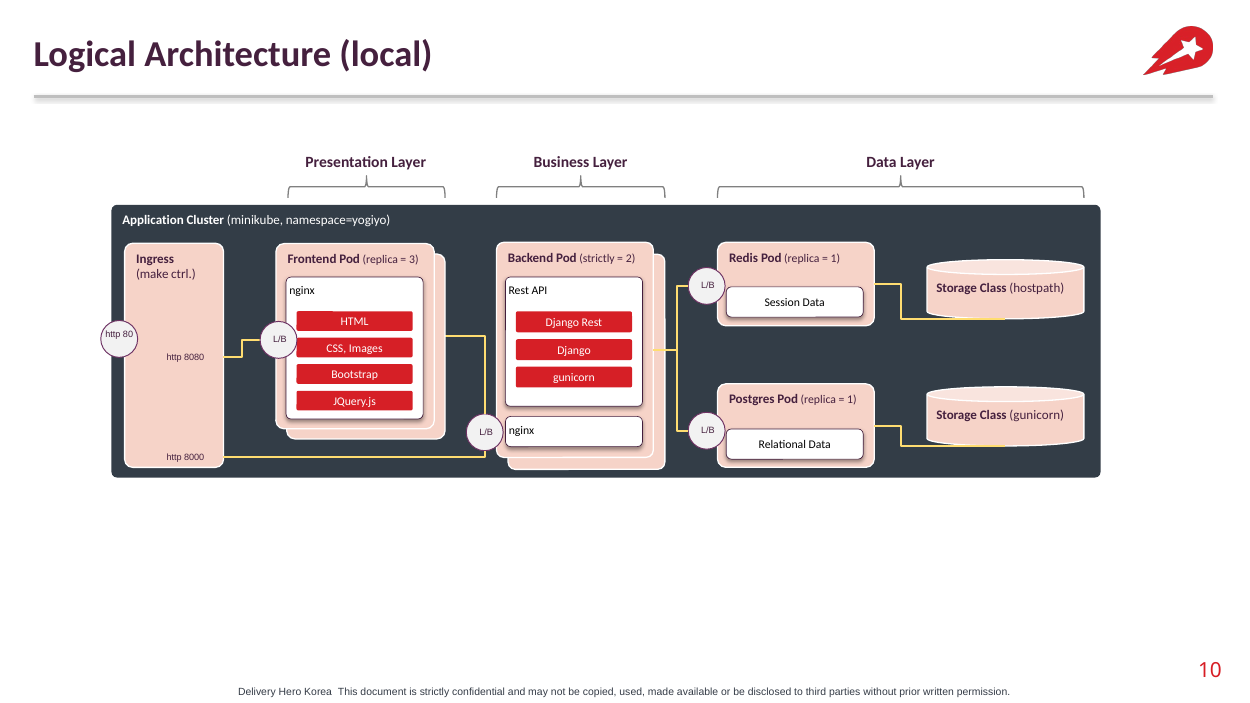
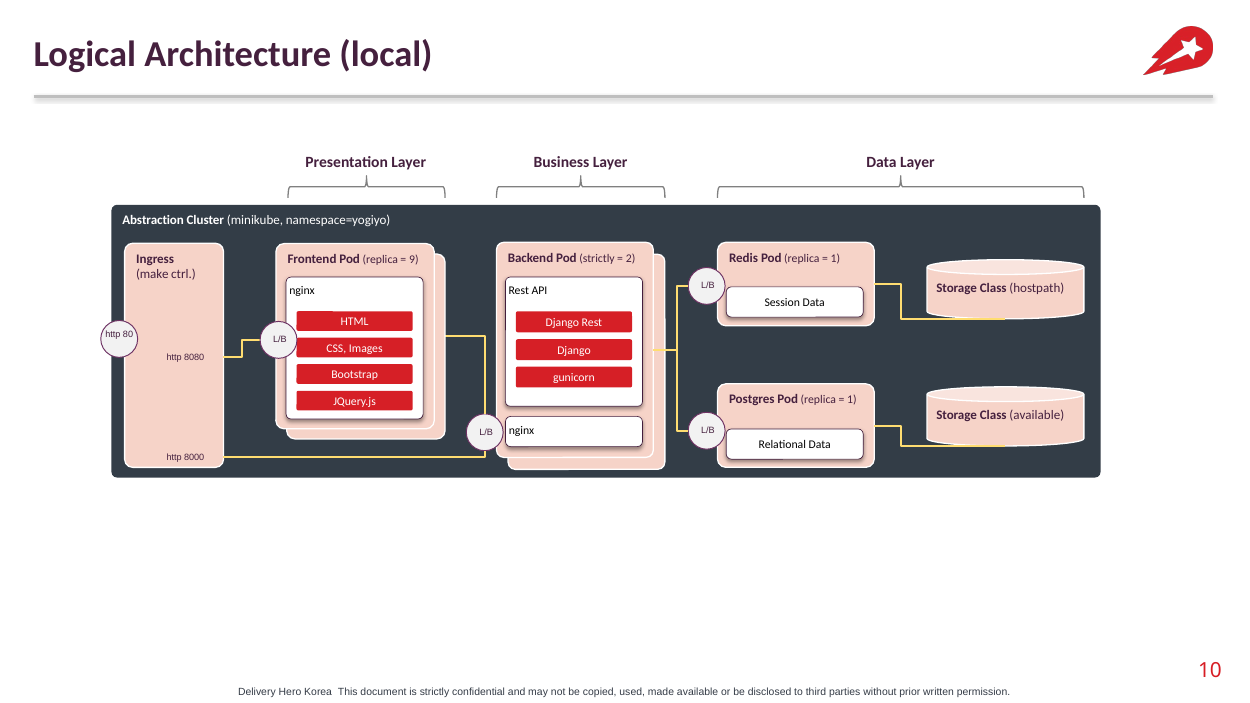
Application: Application -> Abstraction
3: 3 -> 9
Class gunicorn: gunicorn -> available
